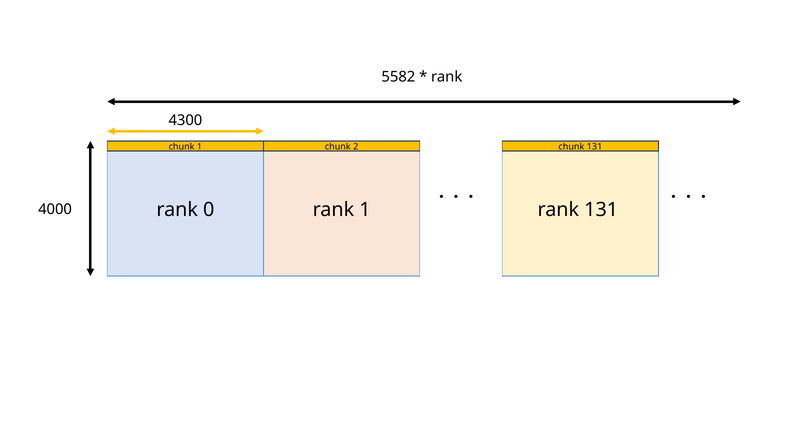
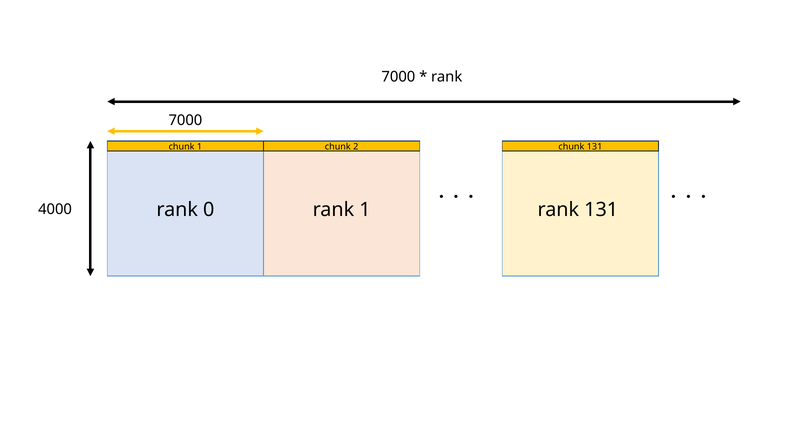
5582 at (398, 77): 5582 -> 7000
4300 at (185, 120): 4300 -> 7000
